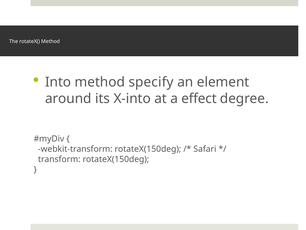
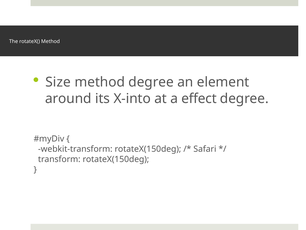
Into: Into -> Size
method specify: specify -> degree
